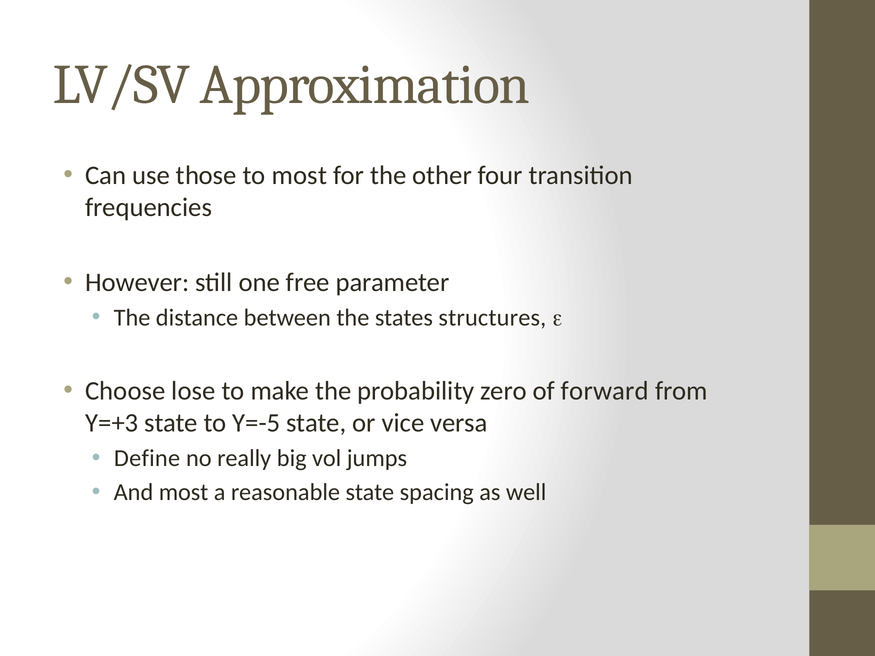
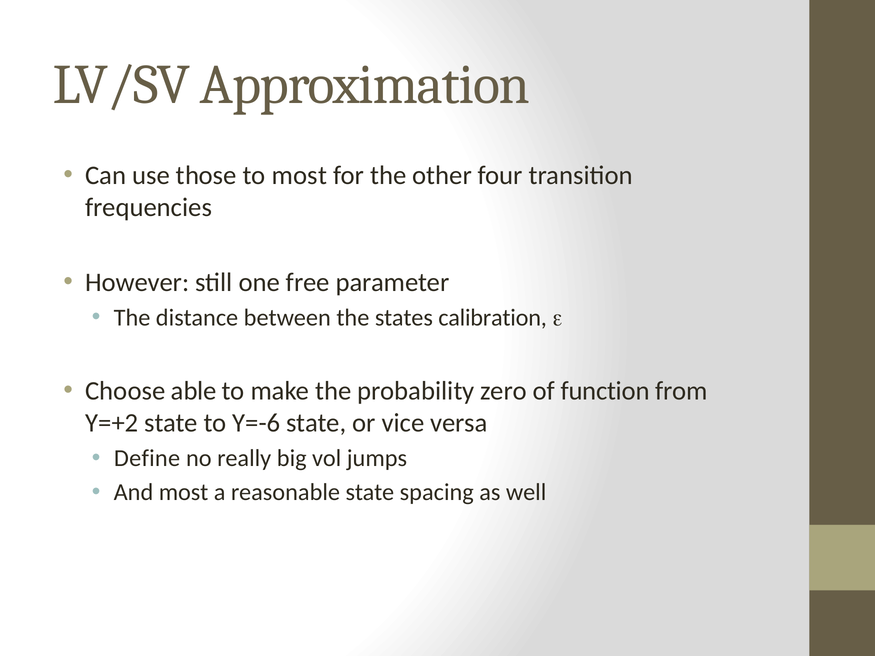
structures: structures -> calibration
lose: lose -> able
forward: forward -> function
Y=+3: Y=+3 -> Y=+2
Y=-5: Y=-5 -> Y=-6
